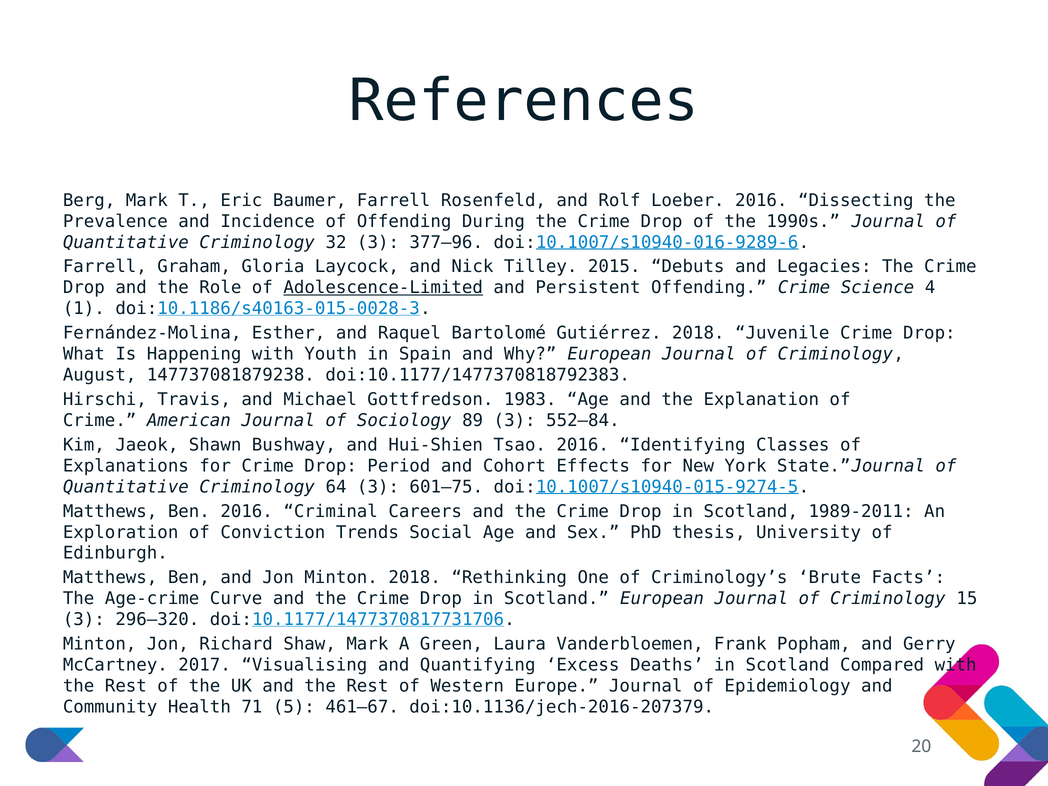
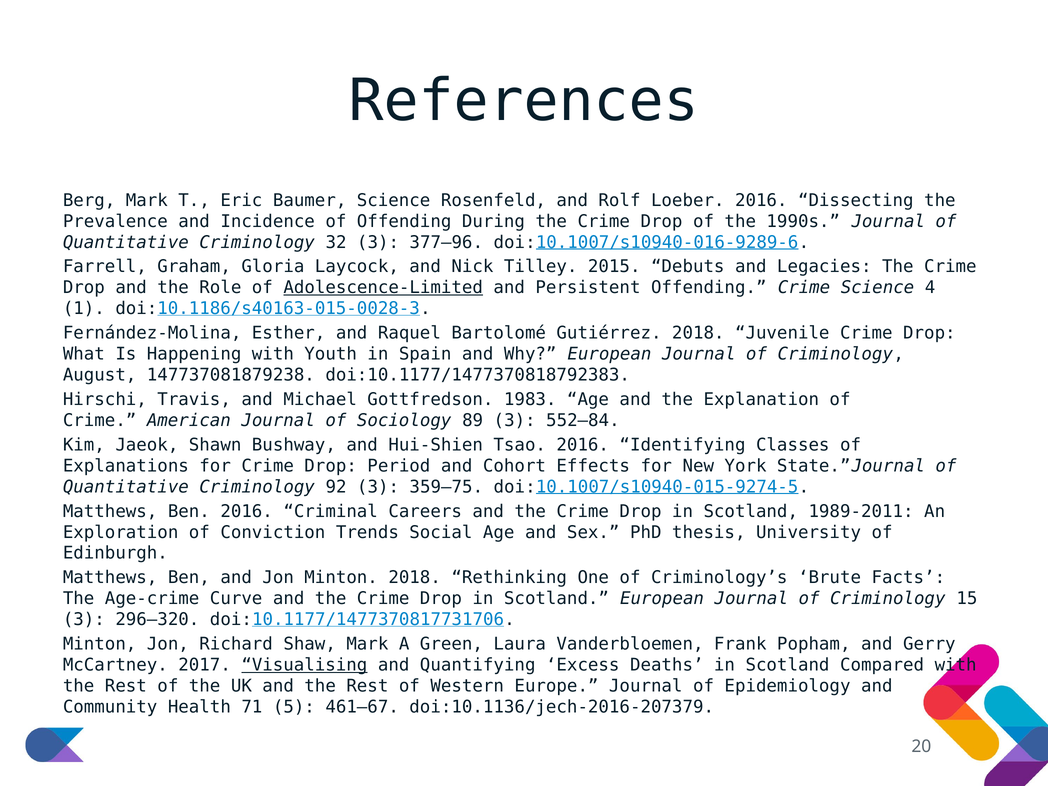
Baumer Farrell: Farrell -> Science
64: 64 -> 92
601–75: 601–75 -> 359–75
Visualising underline: none -> present
